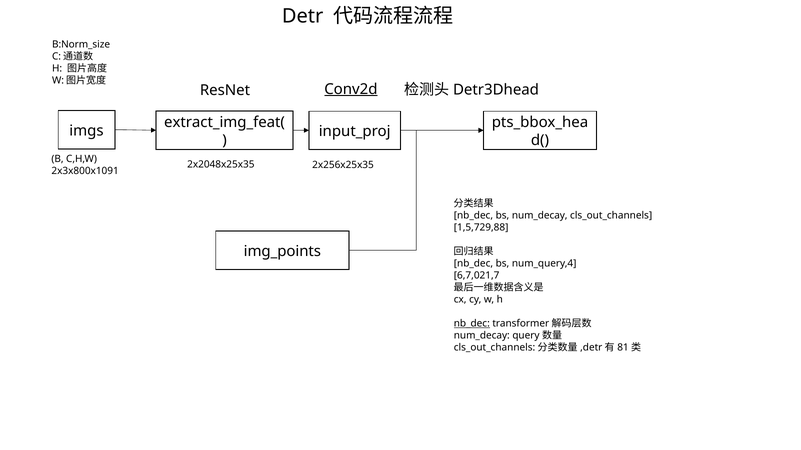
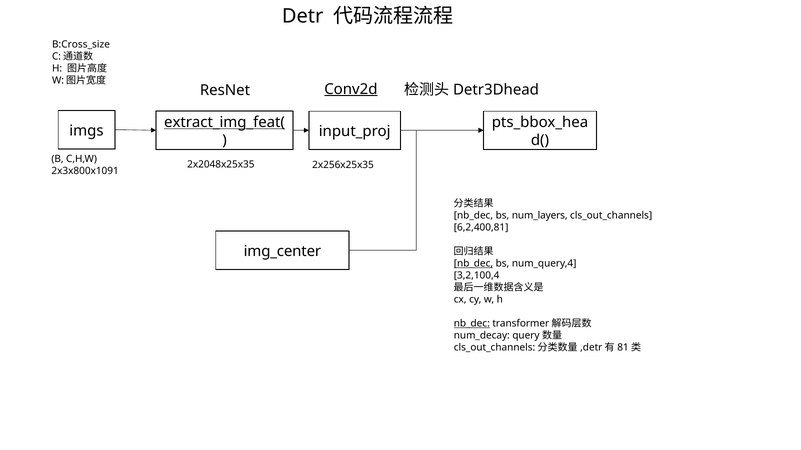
B:Norm_size: B:Norm_size -> B:Cross_size
extract_img_feat( underline: none -> present
bs num_decay: num_decay -> num_layers
1,5,729,88: 1,5,729,88 -> 6,2,400,81
img_points: img_points -> img_center
nb_dec at (473, 264) underline: none -> present
6,7,021,7: 6,7,021,7 -> 3,2,100,4
